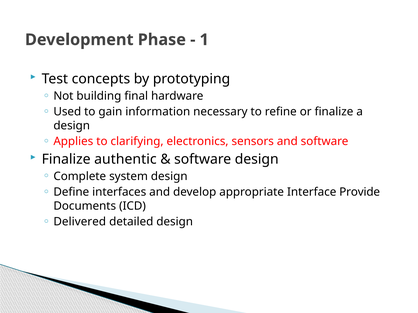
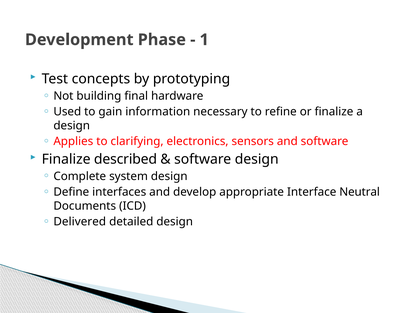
authentic: authentic -> described
Provide: Provide -> Neutral
